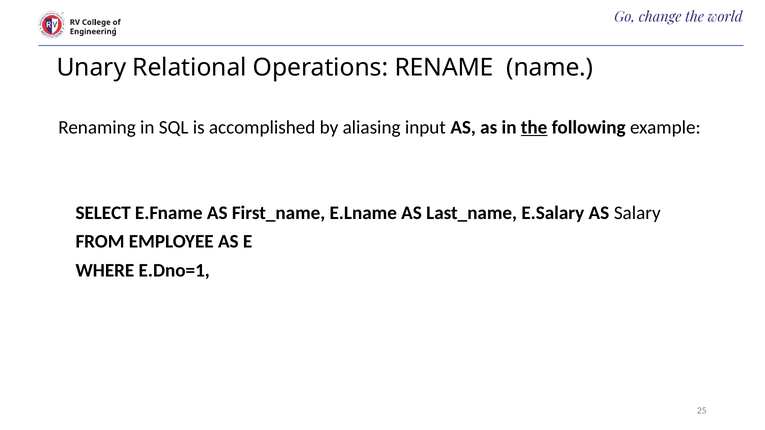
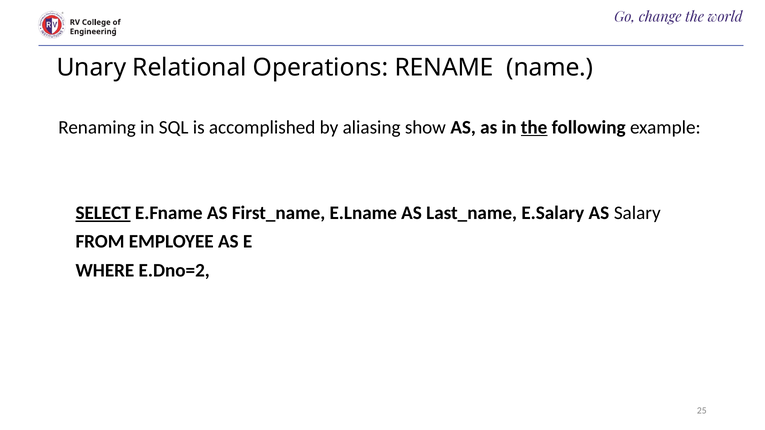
input: input -> show
SELECT underline: none -> present
E.Dno=1: E.Dno=1 -> E.Dno=2
